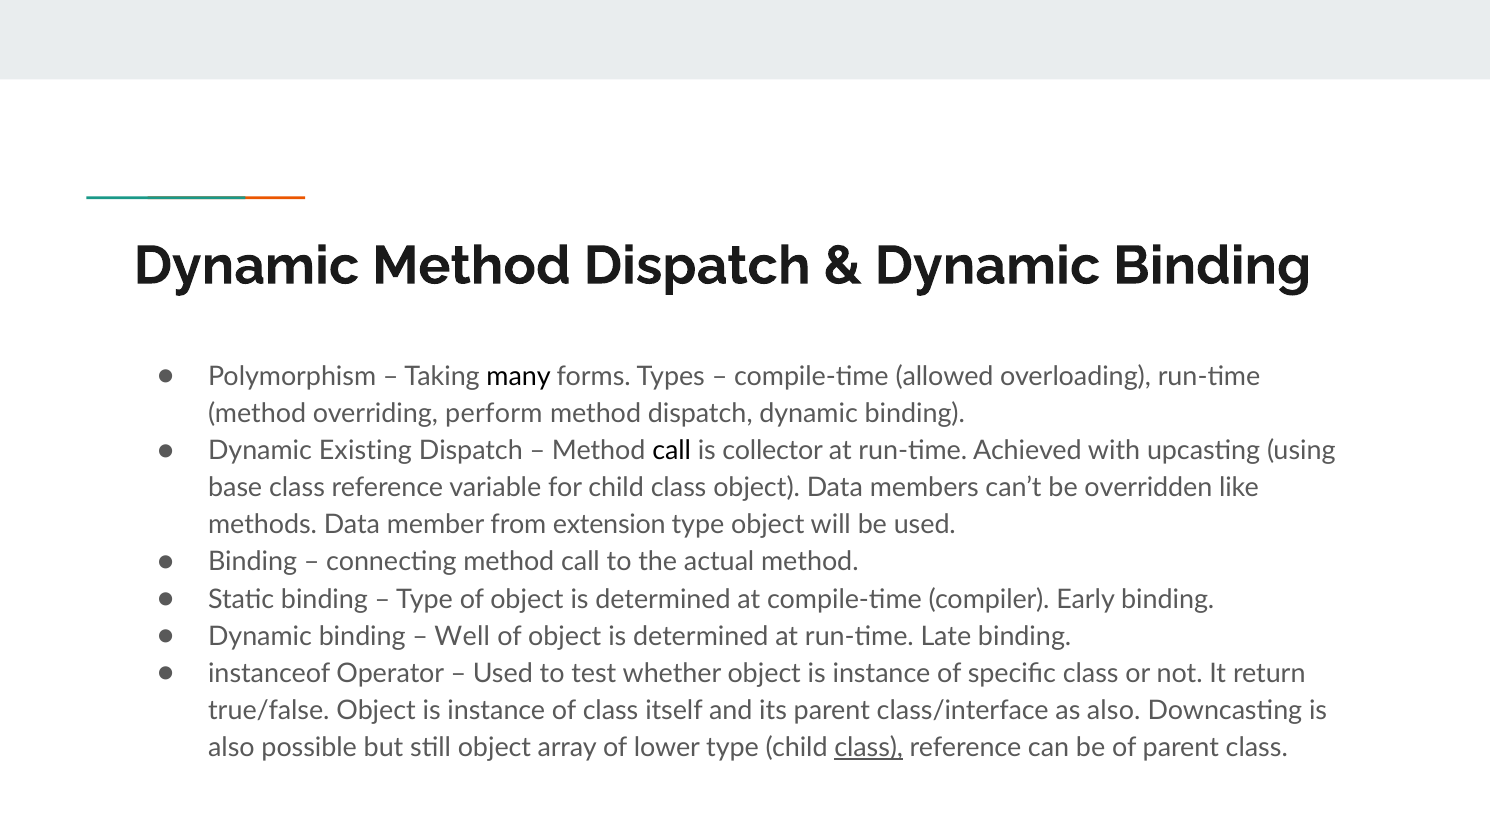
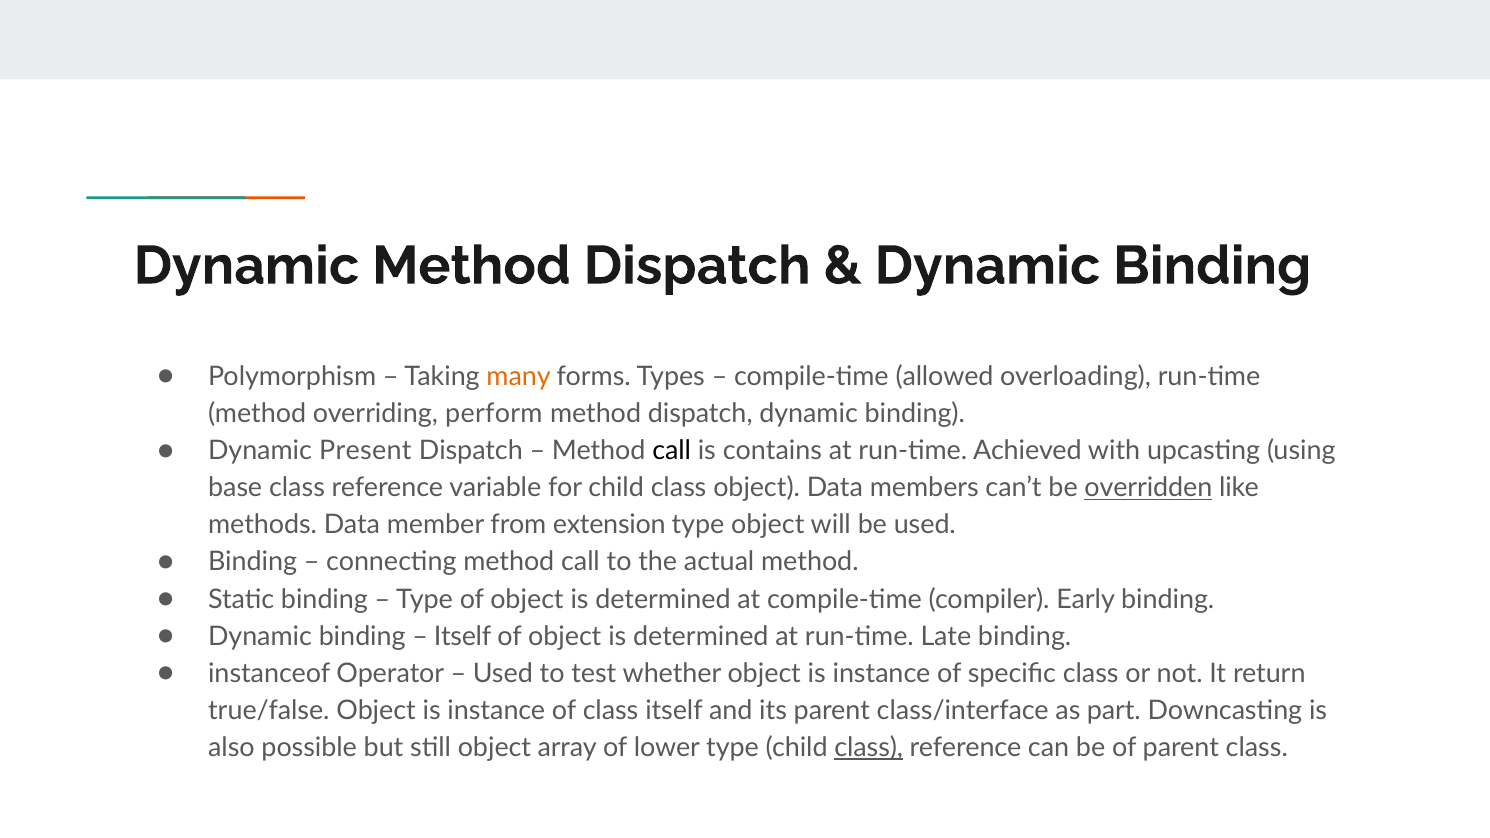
many colour: black -> orange
Existing: Existing -> Present
collector: collector -> contains
overridden underline: none -> present
Well at (462, 636): Well -> Itself
as also: also -> part
